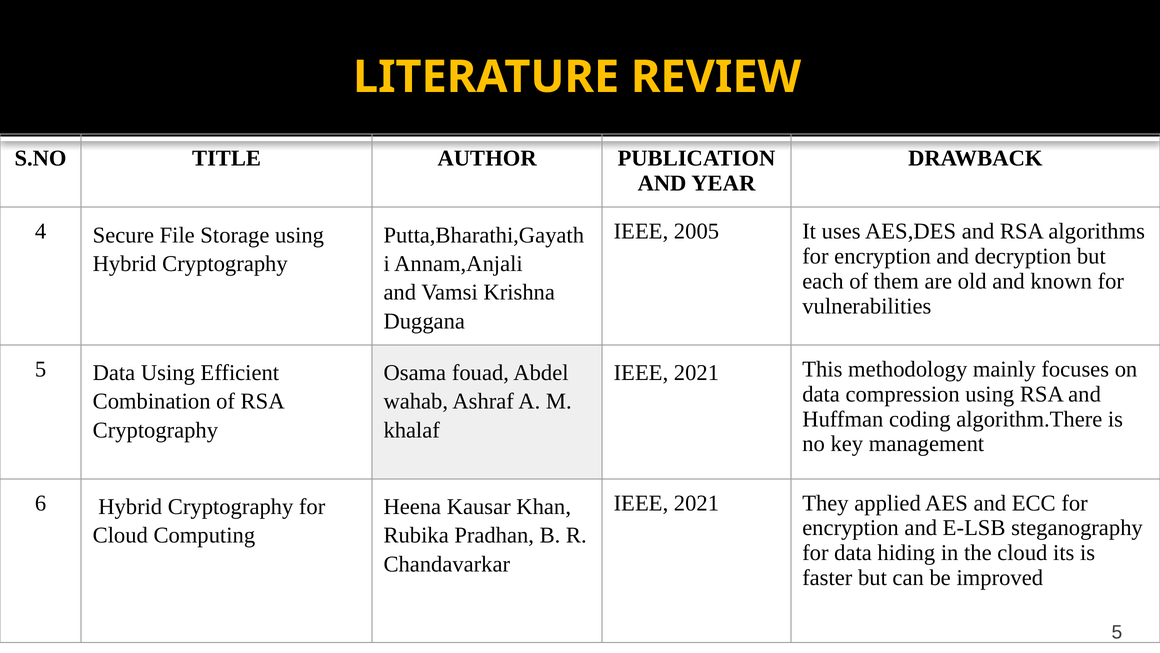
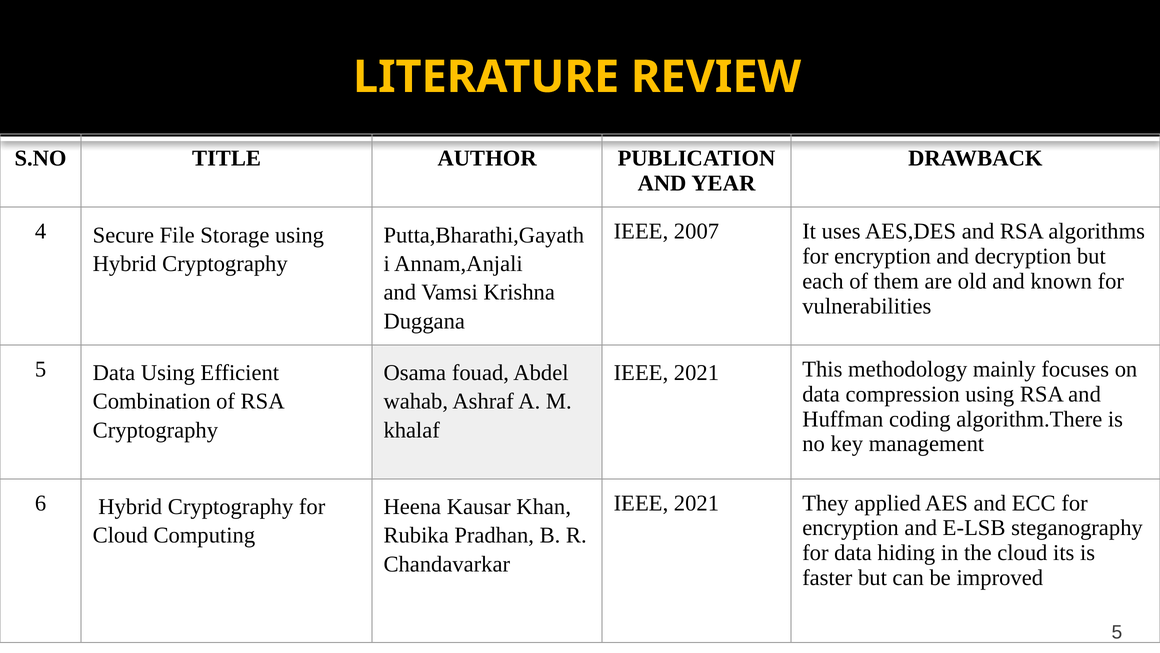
2005: 2005 -> 2007
